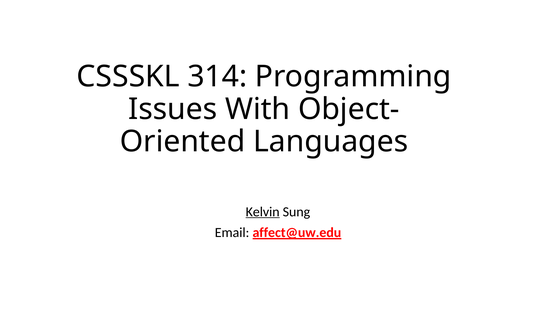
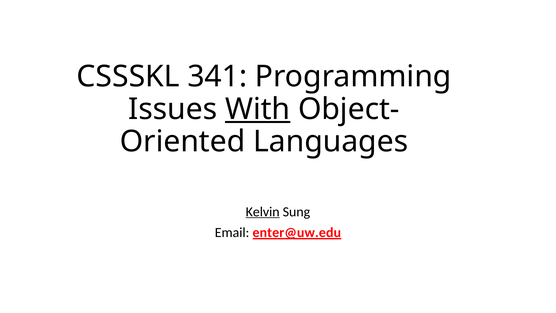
314: 314 -> 341
With underline: none -> present
affect@uw.edu: affect@uw.edu -> enter@uw.edu
